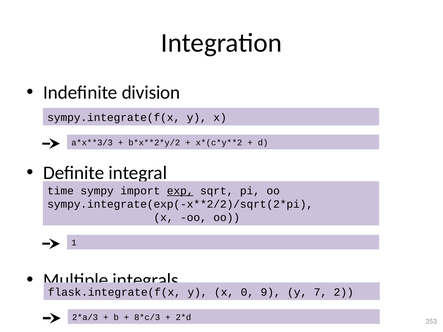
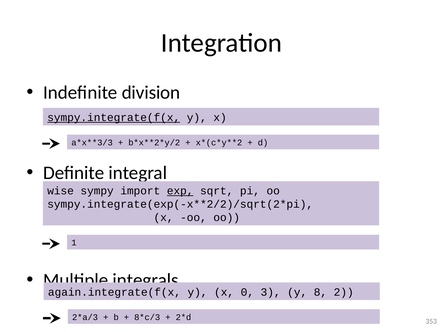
sympy.integrate(f(x underline: none -> present
time: time -> wise
flask.integrate(f(x: flask.integrate(f(x -> again.integrate(f(x
9: 9 -> 3
7: 7 -> 8
